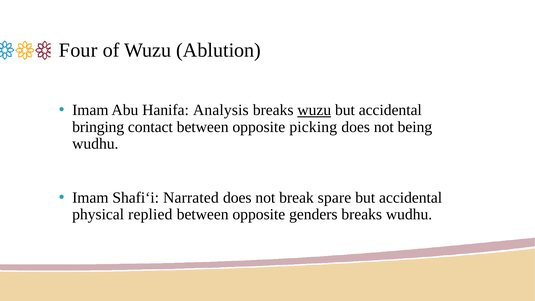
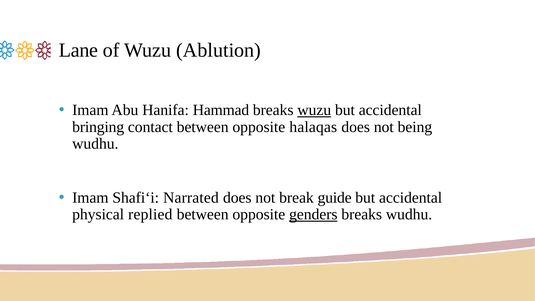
Four: Four -> Lane
Analysis: Analysis -> Hammad
picking: picking -> halaqas
spare: spare -> guide
genders underline: none -> present
